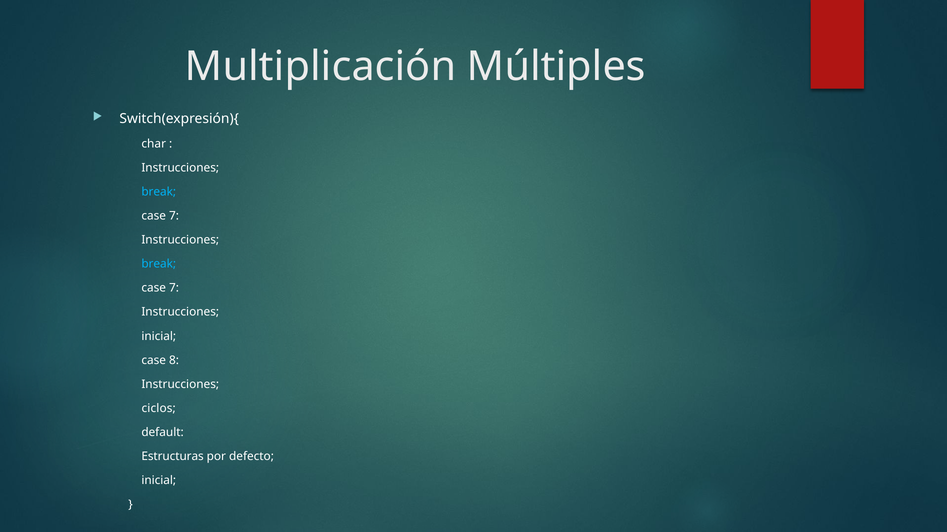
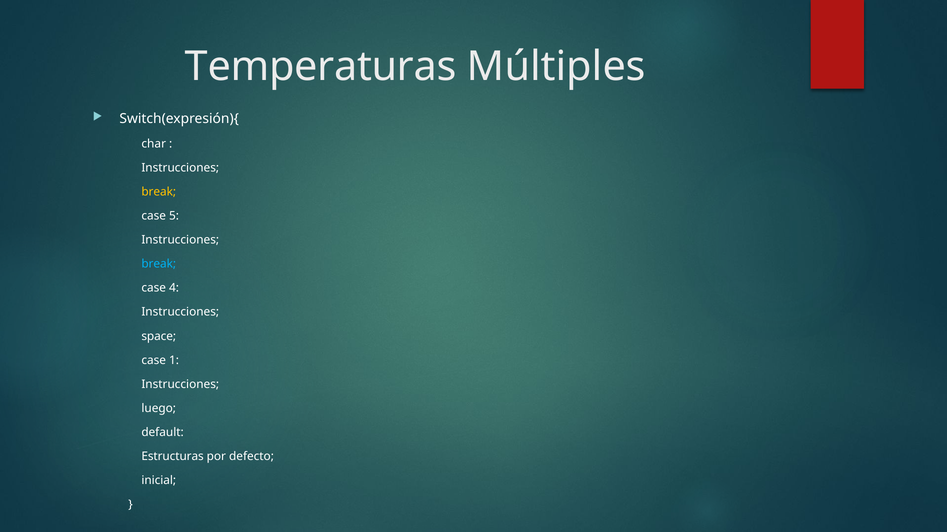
Multiplicación: Multiplicación -> Temperaturas
break at (159, 192) colour: light blue -> yellow
7 at (174, 216): 7 -> 5
7 at (174, 288): 7 -> 4
inicial at (159, 337): inicial -> space
8: 8 -> 1
ciclos: ciclos -> luego
